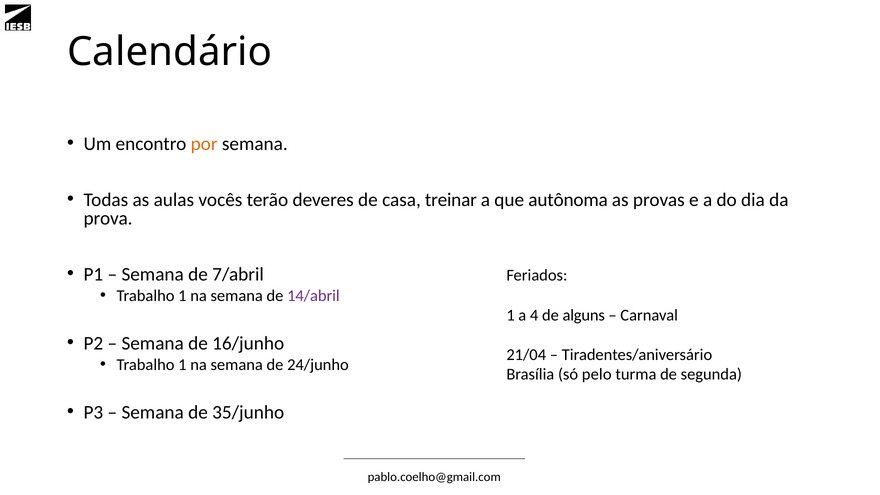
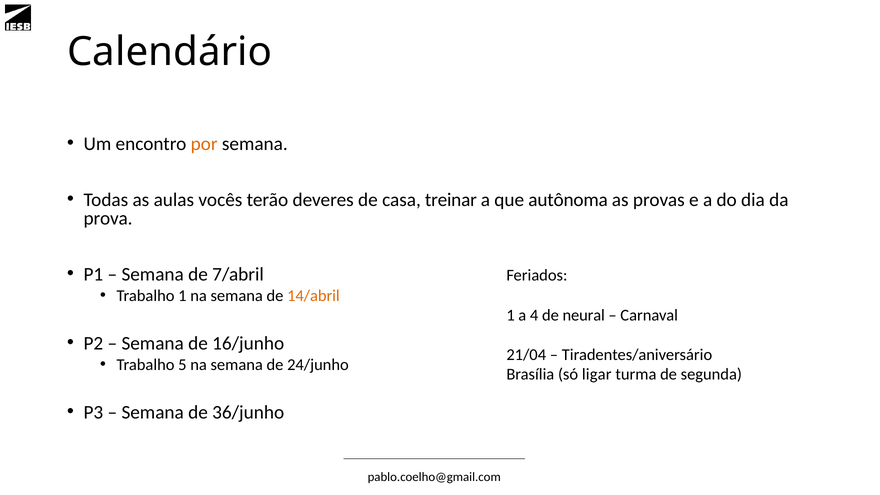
14/abril colour: purple -> orange
alguns: alguns -> neural
1 at (182, 365): 1 -> 5
pelo: pelo -> ligar
35/junho: 35/junho -> 36/junho
